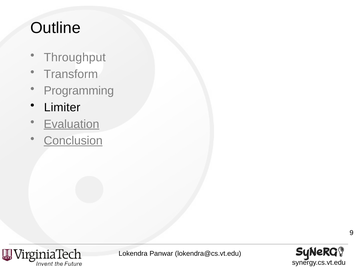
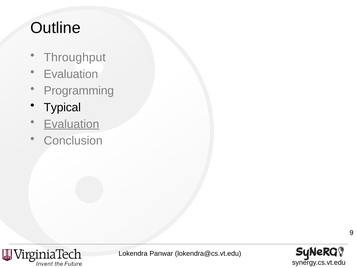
Transform at (71, 74): Transform -> Evaluation
Limiter: Limiter -> Typical
Conclusion underline: present -> none
